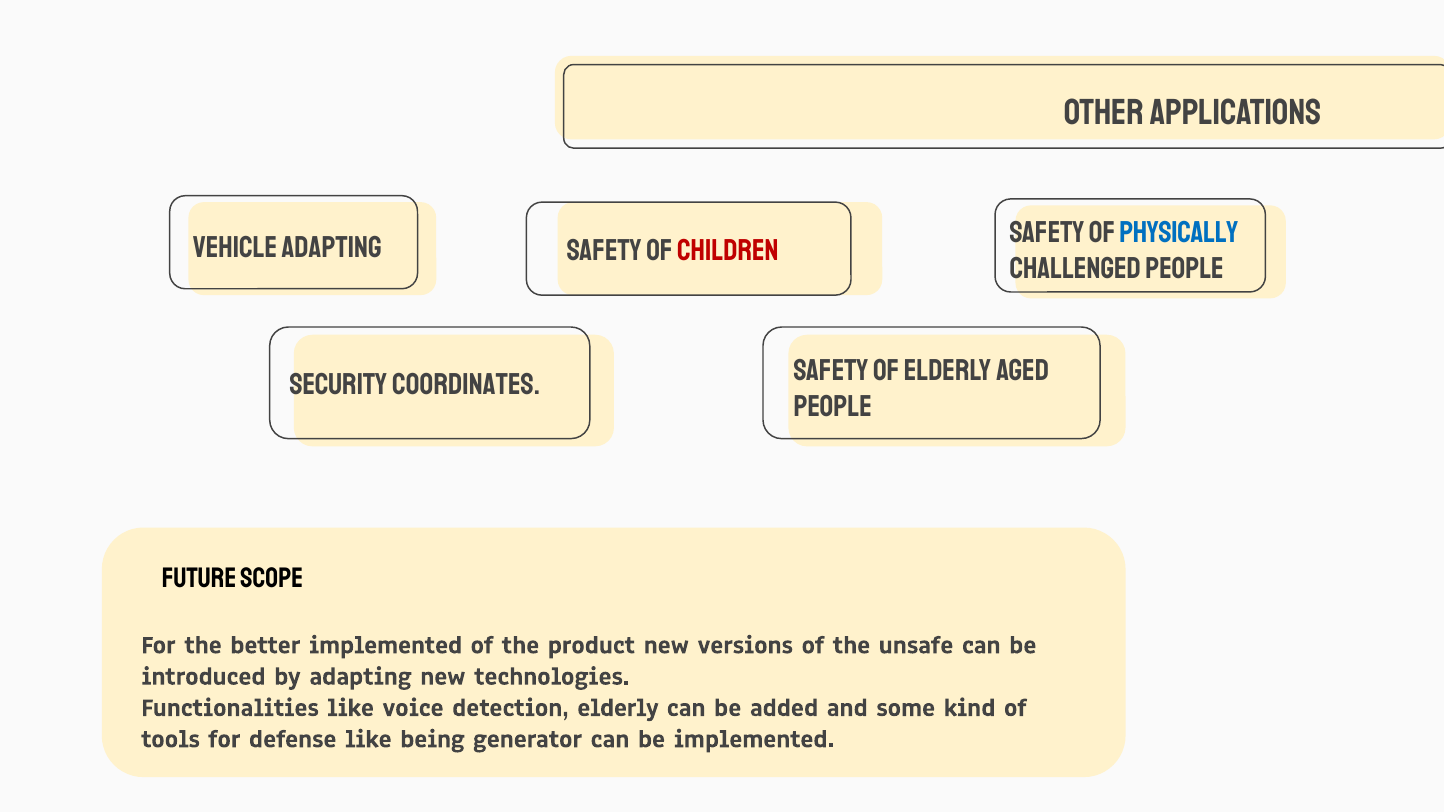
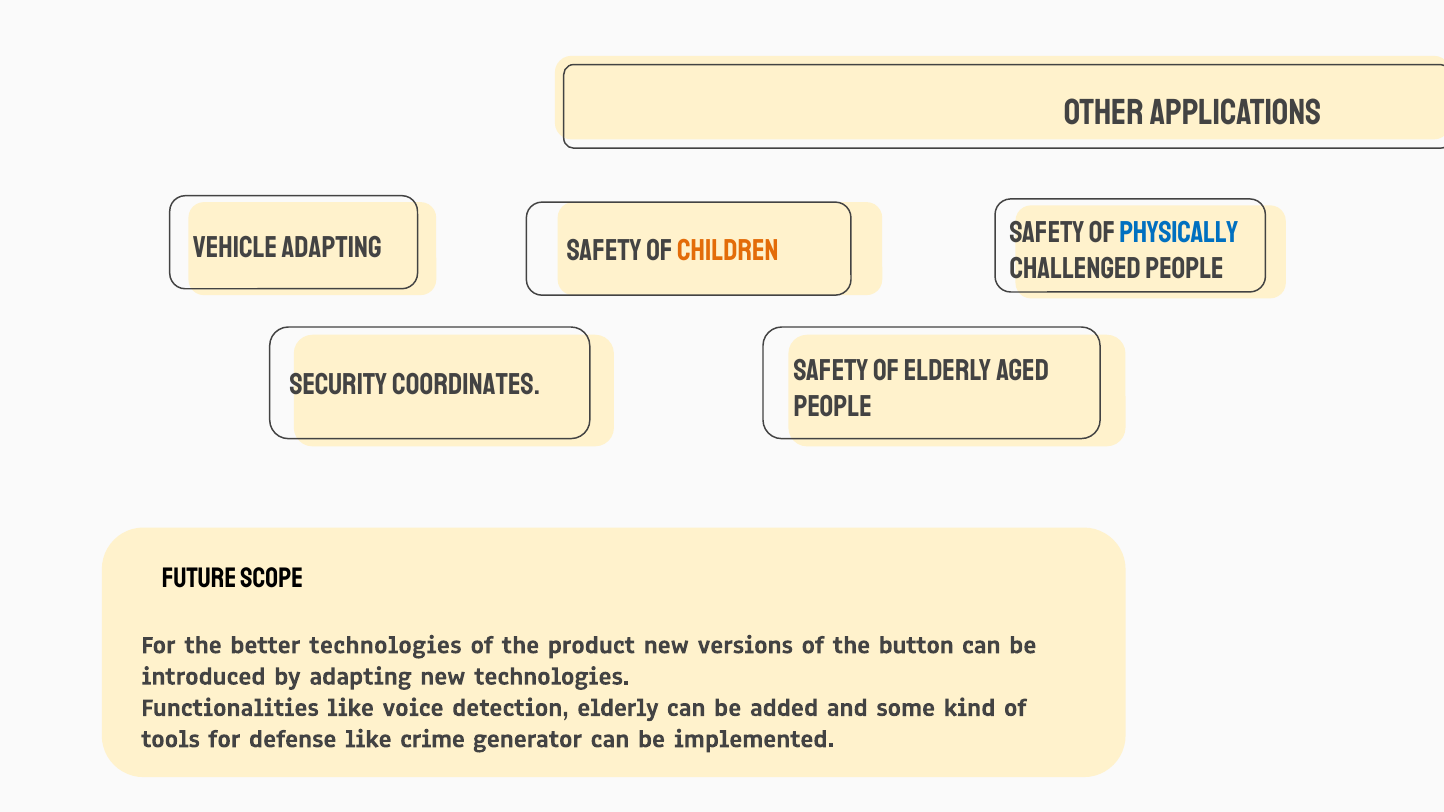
children colour: red -> orange
better implemented: implemented -> technologies
unsafe: unsafe -> button
being: being -> crime
